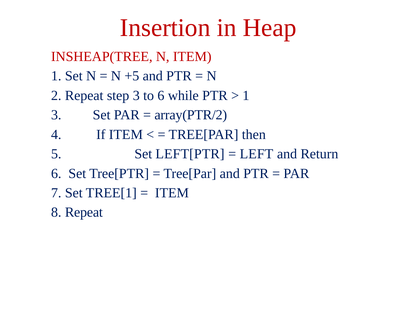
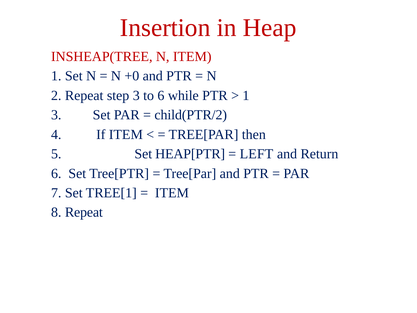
+5: +5 -> +0
array(PTR/2: array(PTR/2 -> child(PTR/2
LEFT[PTR: LEFT[PTR -> HEAP[PTR
